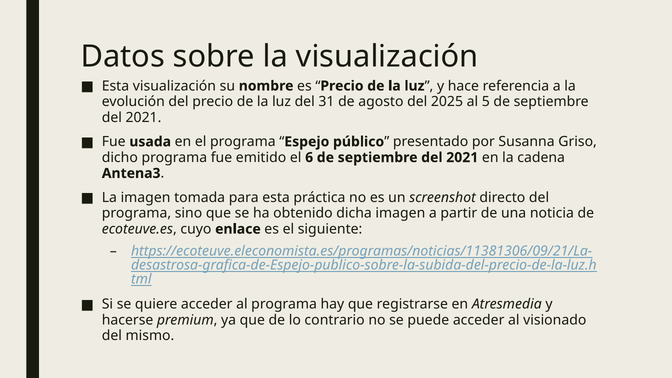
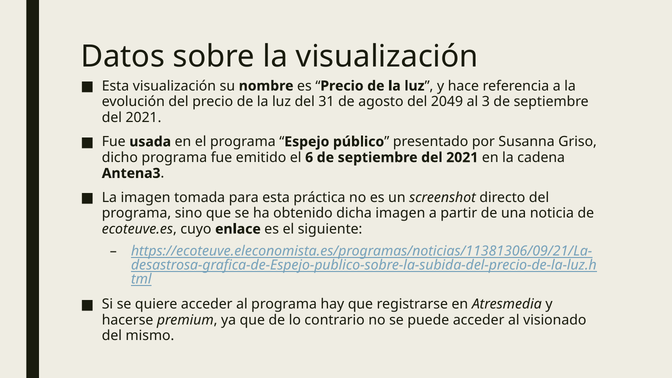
2025: 2025 -> 2049
5: 5 -> 3
